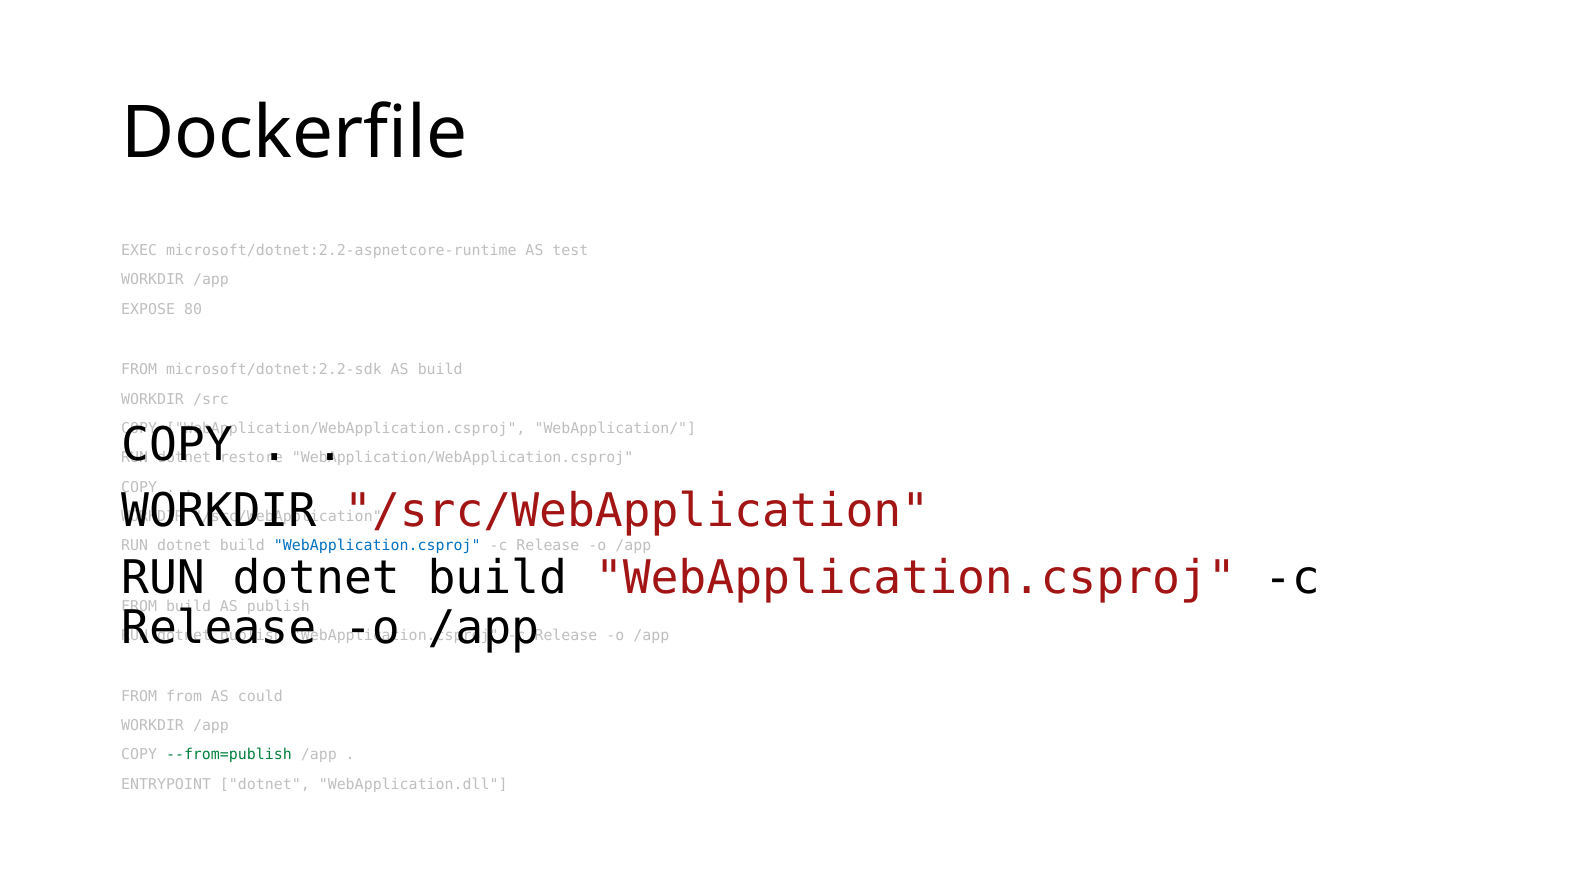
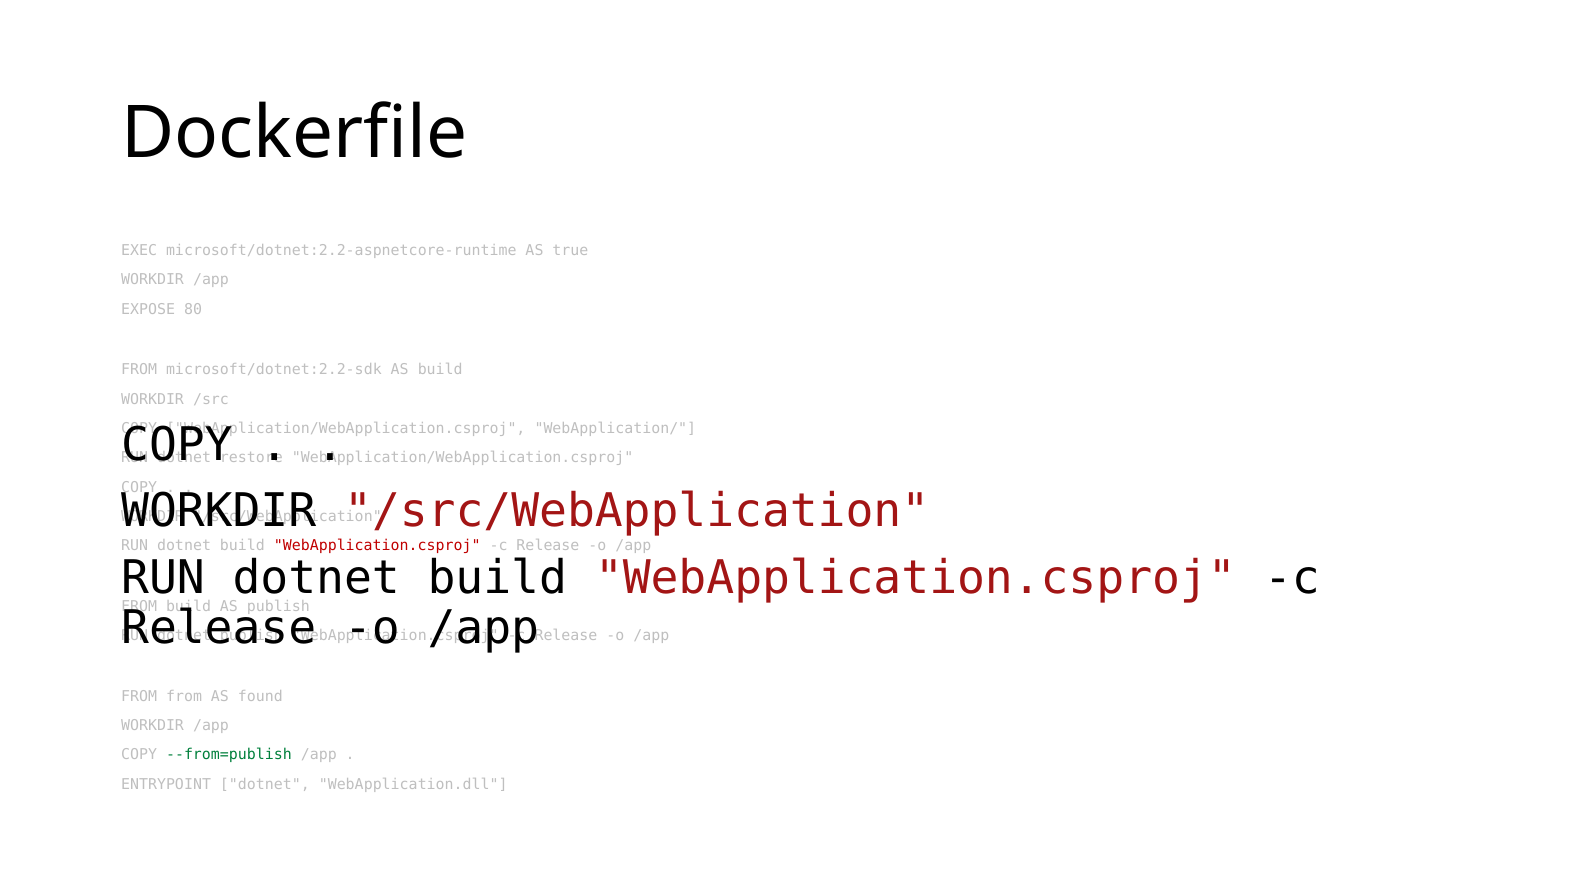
test: test -> true
WebApplication.csproj at (377, 546) colour: blue -> red
could: could -> found
